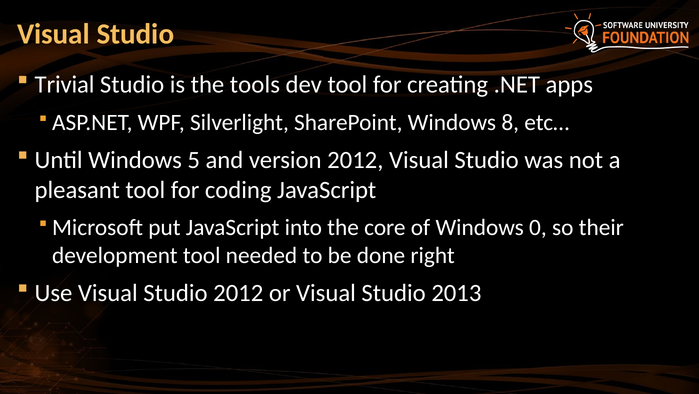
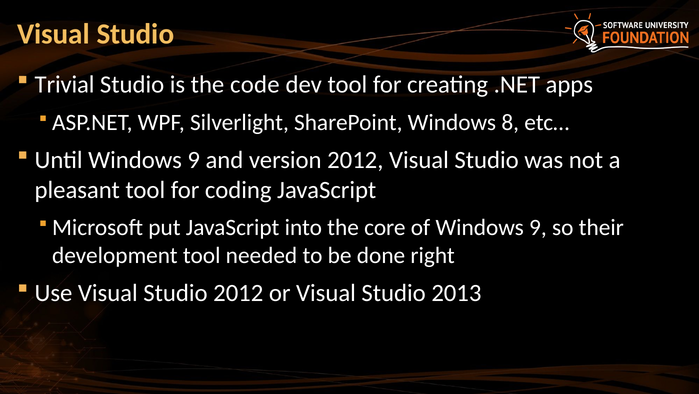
tools: tools -> code
Until Windows 5: 5 -> 9
of Windows 0: 0 -> 9
